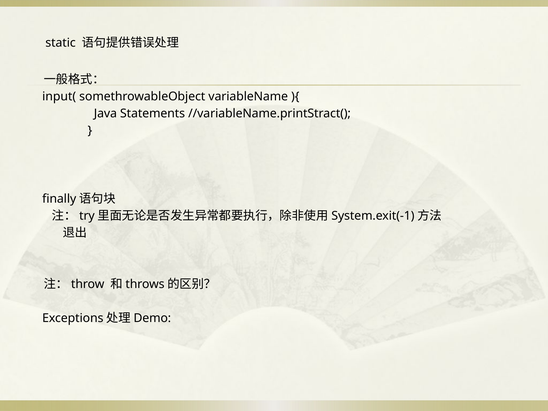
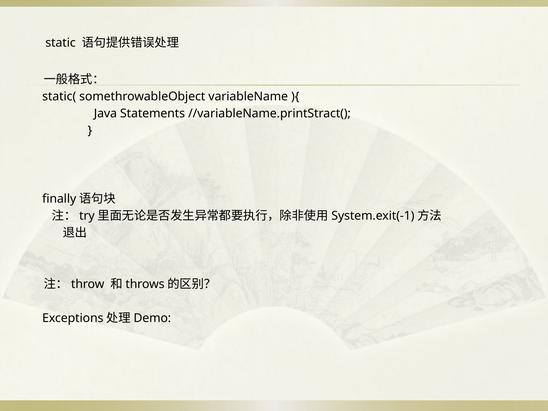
input(: input( -> static(
